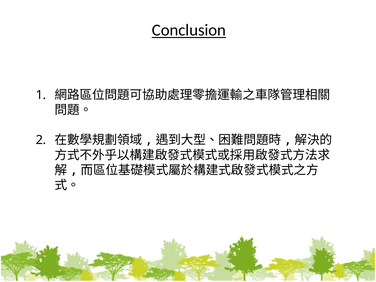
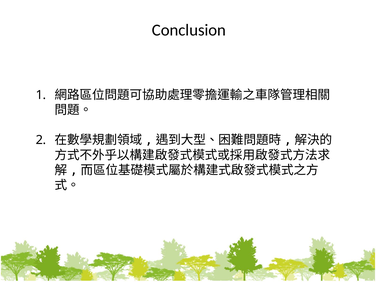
Conclusion underline: present -> none
